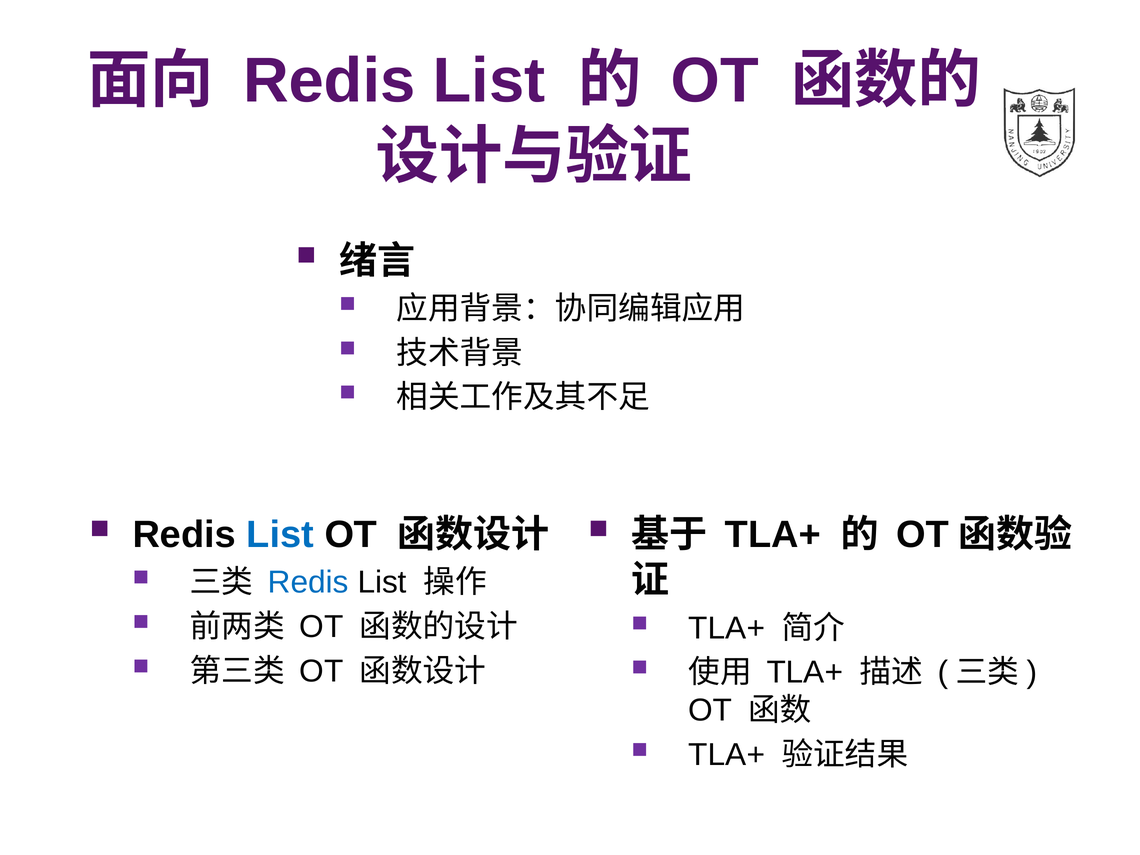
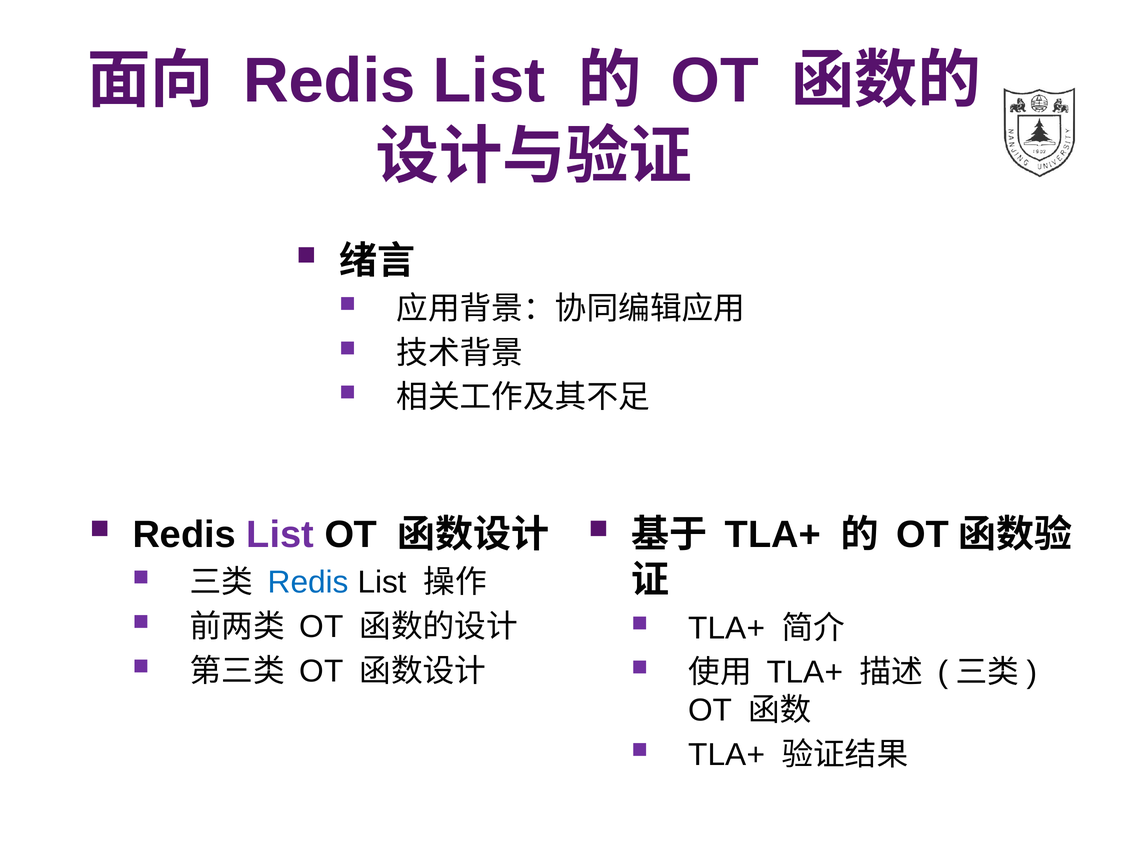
List at (280, 535) colour: blue -> purple
